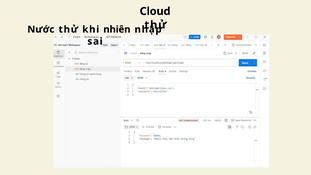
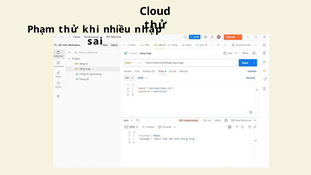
Nước: Nước -> Phạm
nhiên: nhiên -> nhiều
